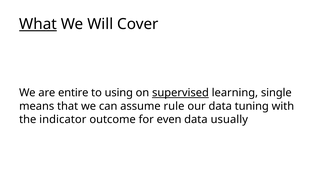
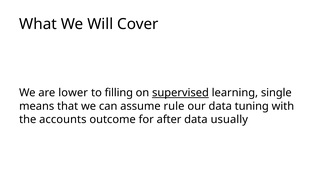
What underline: present -> none
entire: entire -> lower
using: using -> filling
indicator: indicator -> accounts
even: even -> after
